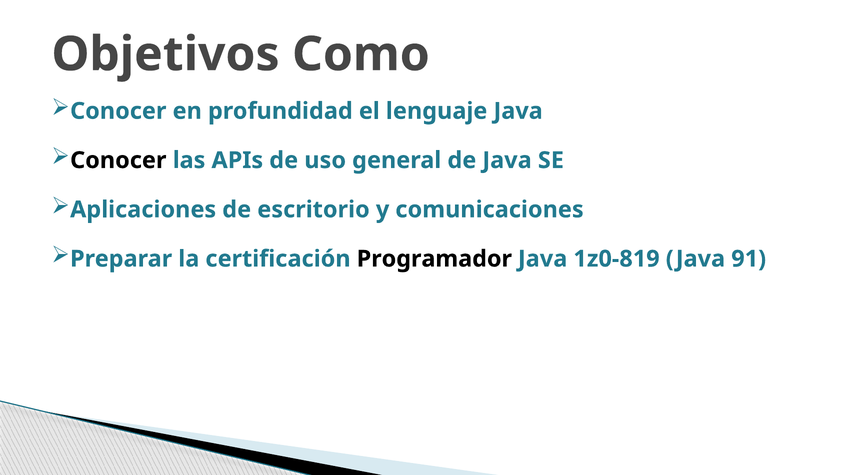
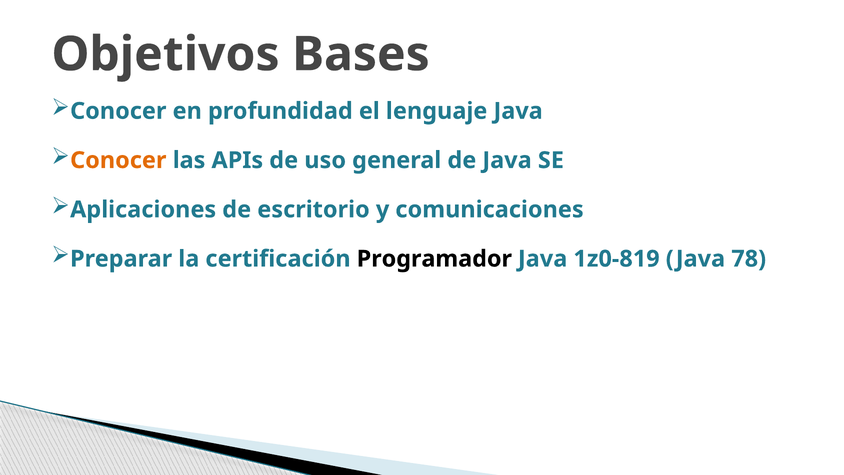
Como: Como -> Bases
Conocer at (118, 160) colour: black -> orange
91: 91 -> 78
